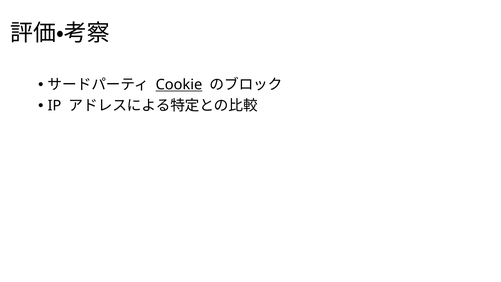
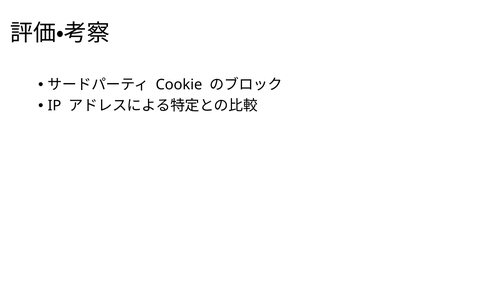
Cookie underline: present -> none
